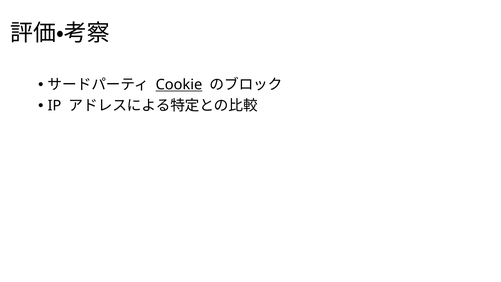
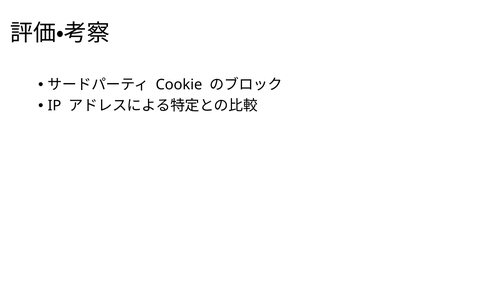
Cookie underline: present -> none
